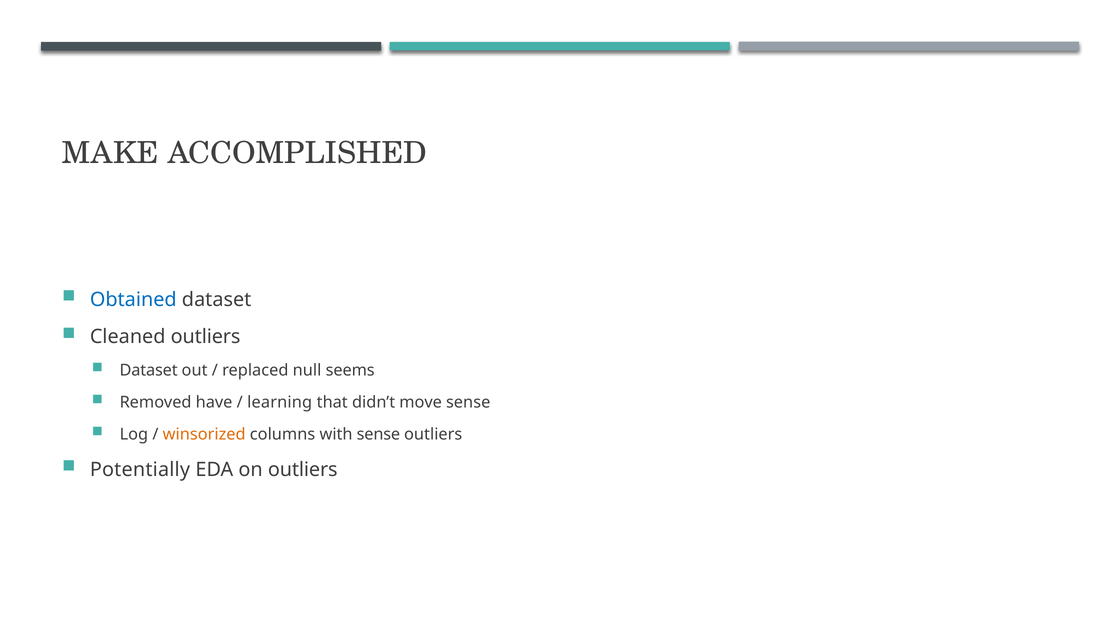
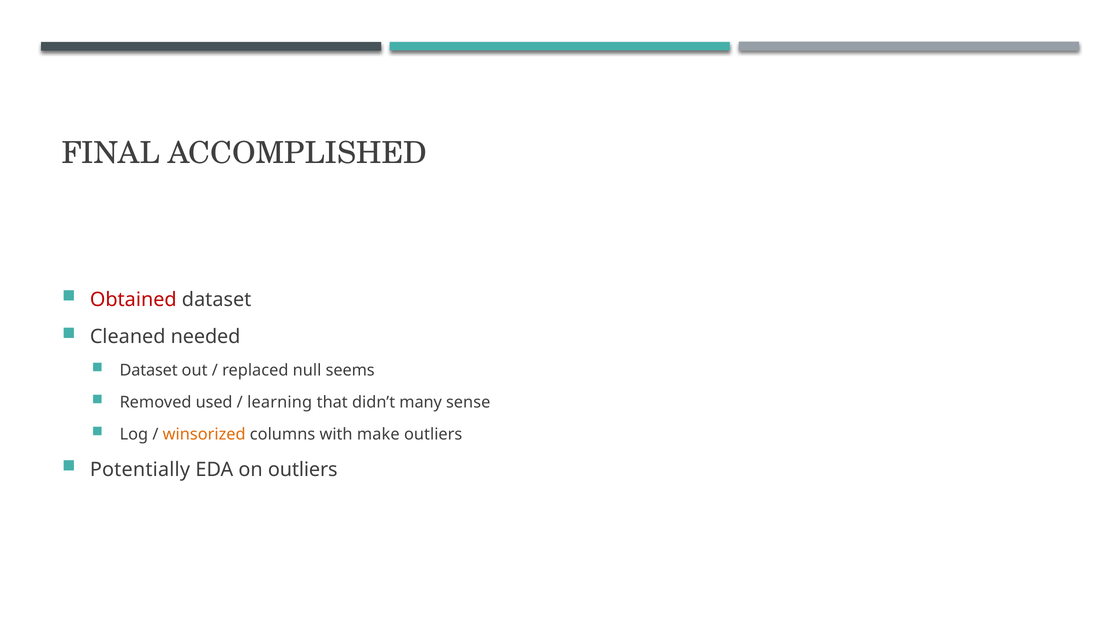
MAKE: MAKE -> FINAL
Obtained colour: blue -> red
Cleaned outliers: outliers -> needed
have: have -> used
move: move -> many
with sense: sense -> make
